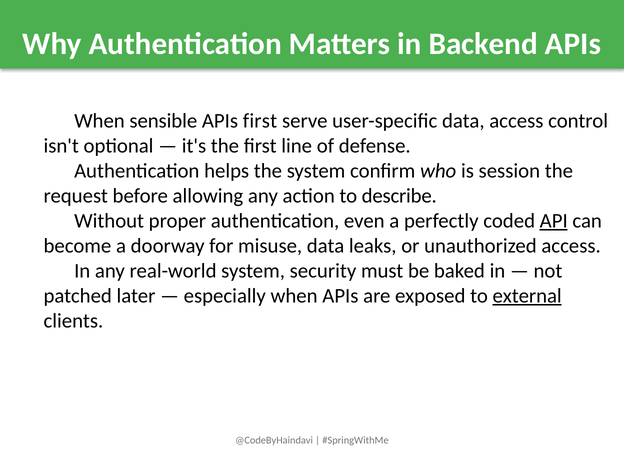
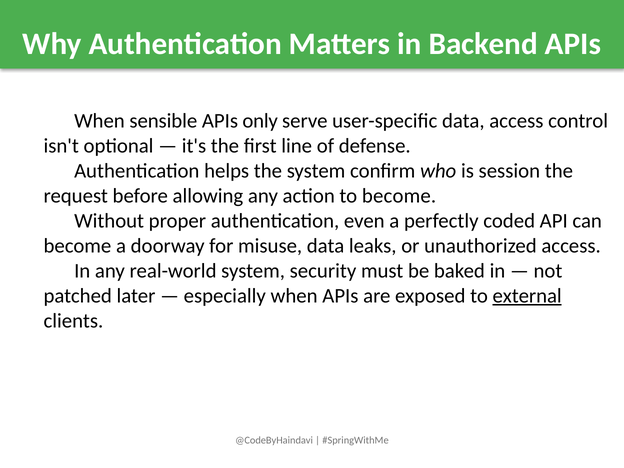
APIs first: first -> only
to describe: describe -> become
API underline: present -> none
